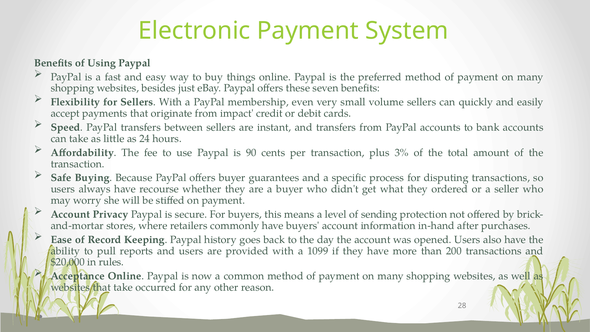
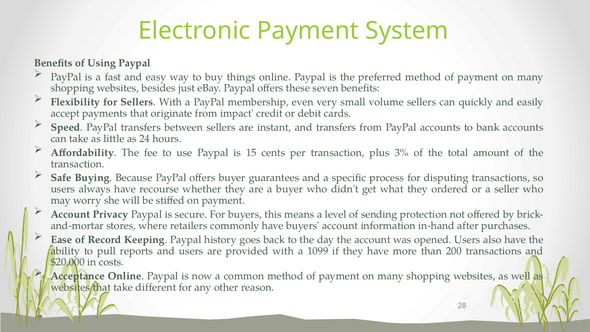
90: 90 -> 15
rules: rules -> costs
occurred: occurred -> different
